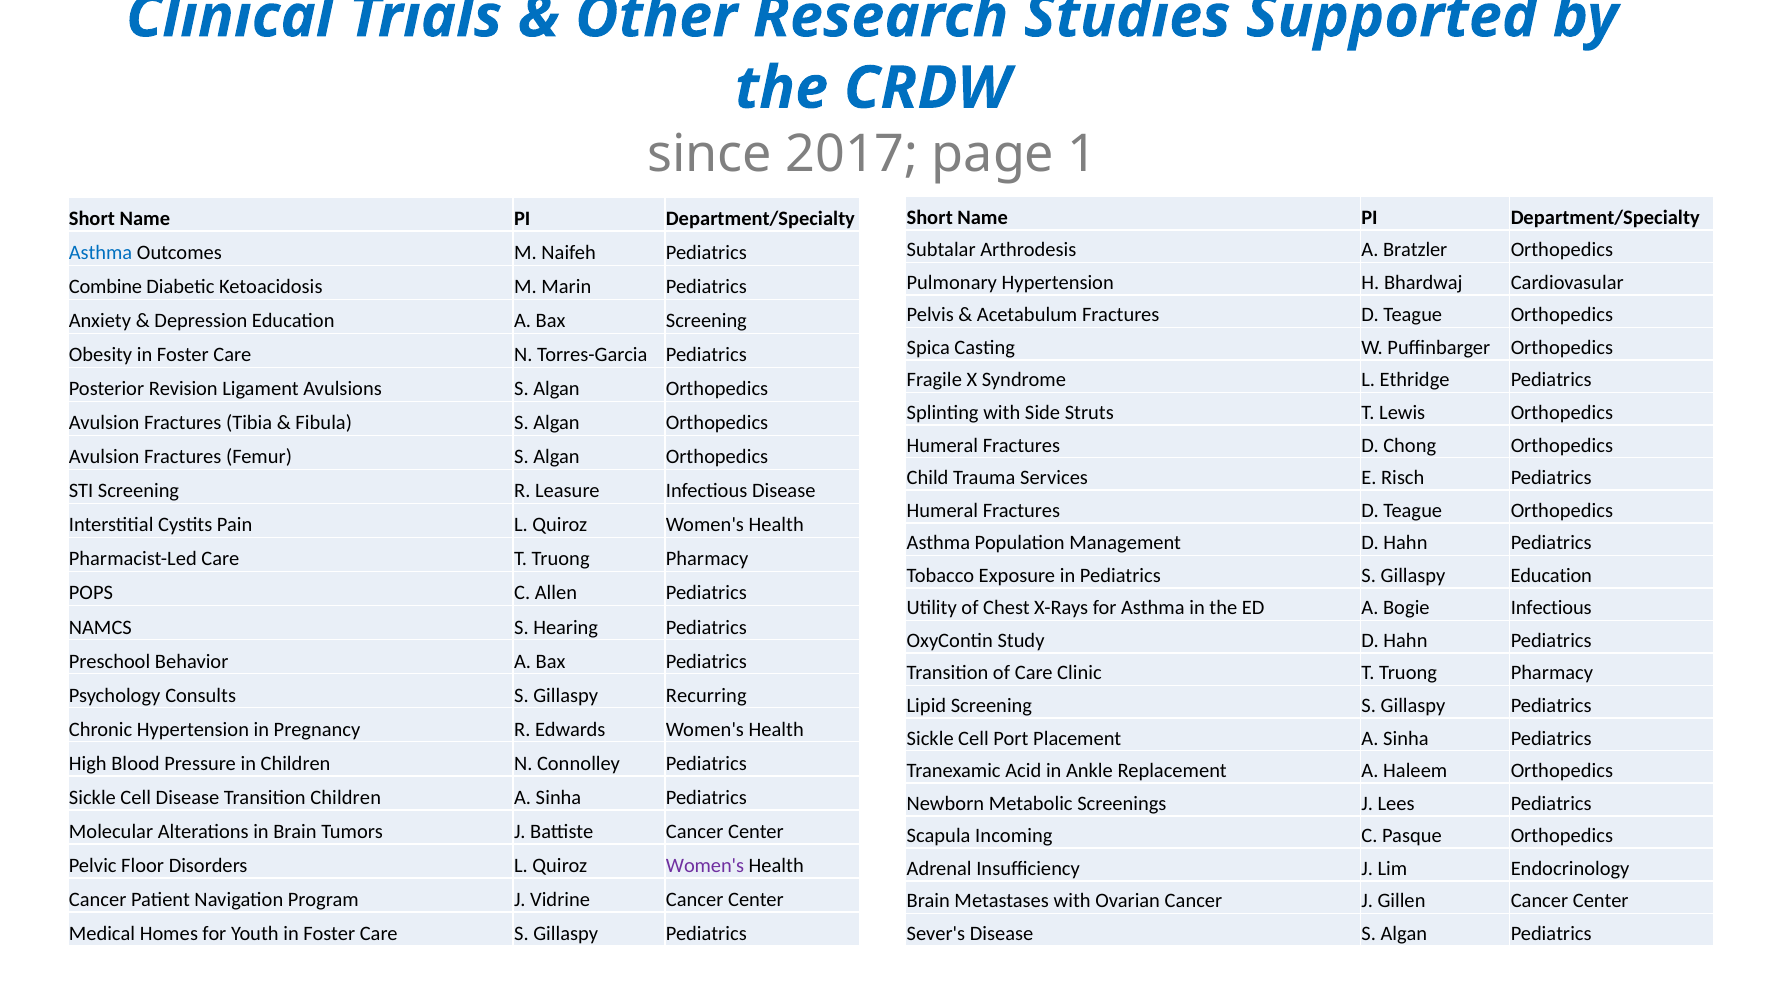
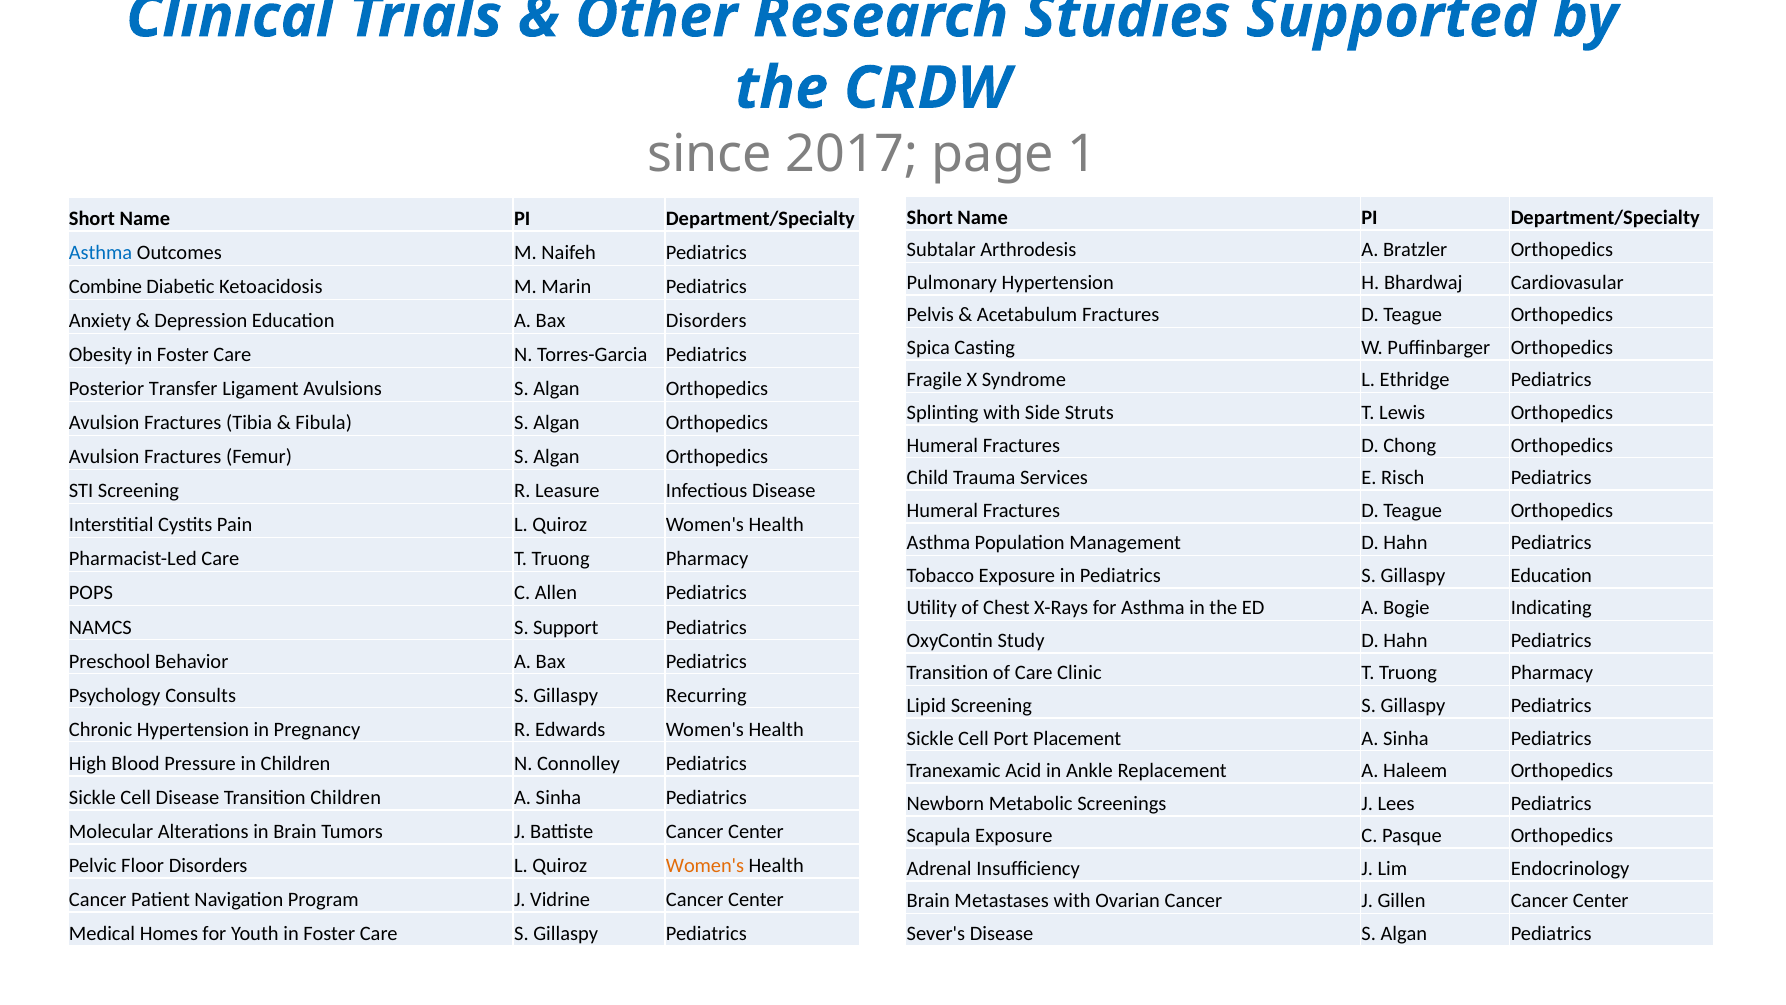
Bax Screening: Screening -> Disorders
Revision: Revision -> Transfer
Bogie Infectious: Infectious -> Indicating
Hearing: Hearing -> Support
Scapula Incoming: Incoming -> Exposure
Women's at (705, 865) colour: purple -> orange
